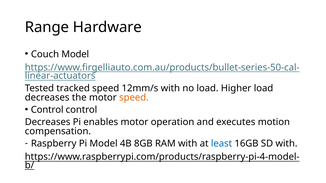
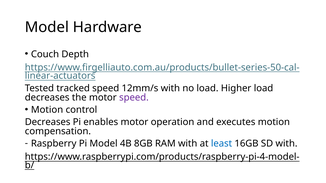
Range at (47, 27): Range -> Model
Couch Model: Model -> Depth
speed at (134, 98) colour: orange -> purple
Control at (47, 110): Control -> Motion
